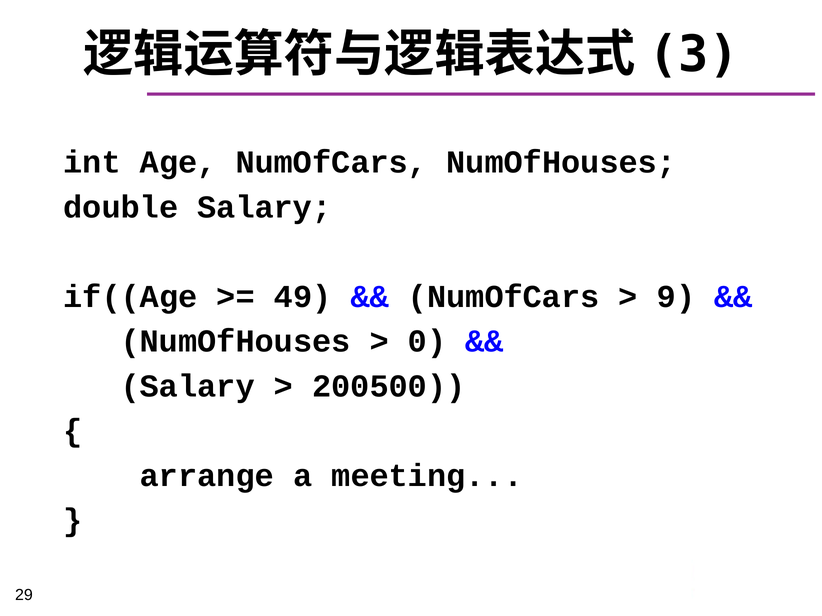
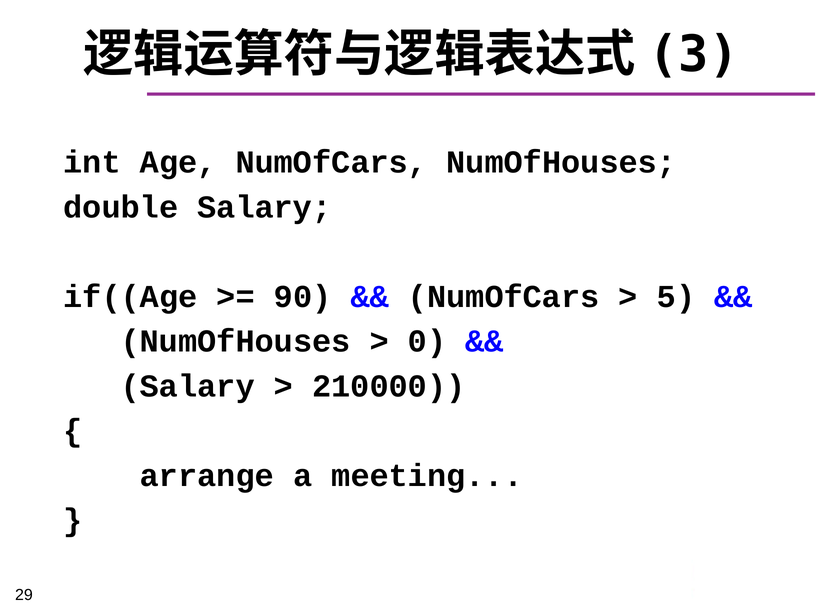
49: 49 -> 90
9: 9 -> 5
200500: 200500 -> 210000
